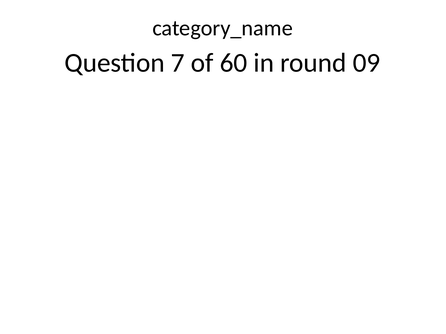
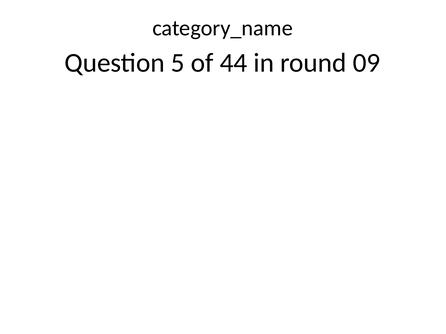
7: 7 -> 5
60: 60 -> 44
